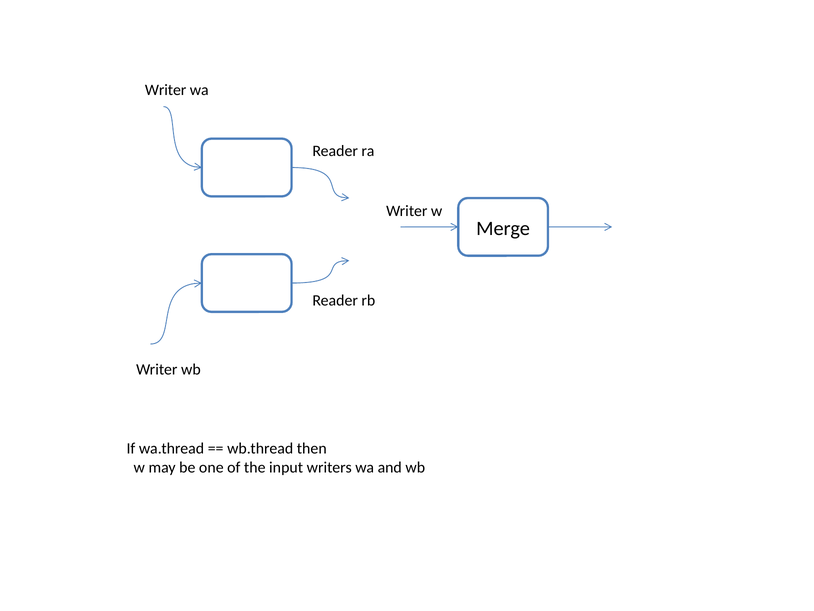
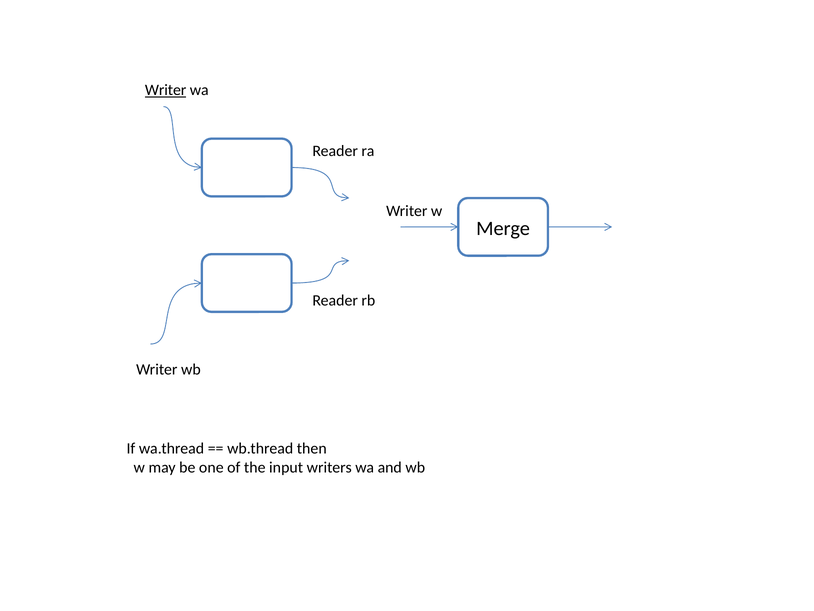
Writer at (166, 90) underline: none -> present
